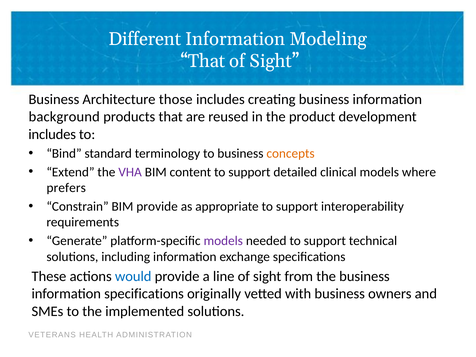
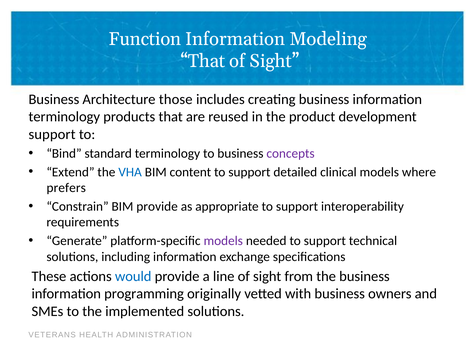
Different: Different -> Function
background at (64, 117): background -> terminology
includes at (52, 134): includes -> support
concepts colour: orange -> purple
VHA colour: purple -> blue
information specifications: specifications -> programming
